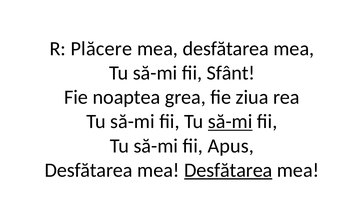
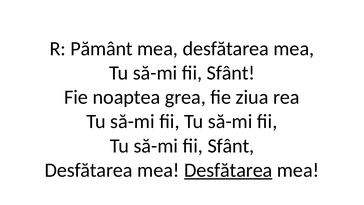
Plăcere: Plăcere -> Pământ
să-mi at (230, 121) underline: present -> none
Apus at (231, 146): Apus -> Sfânt
